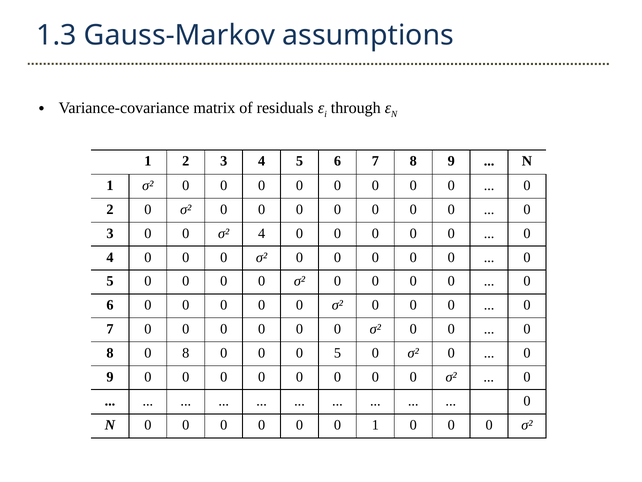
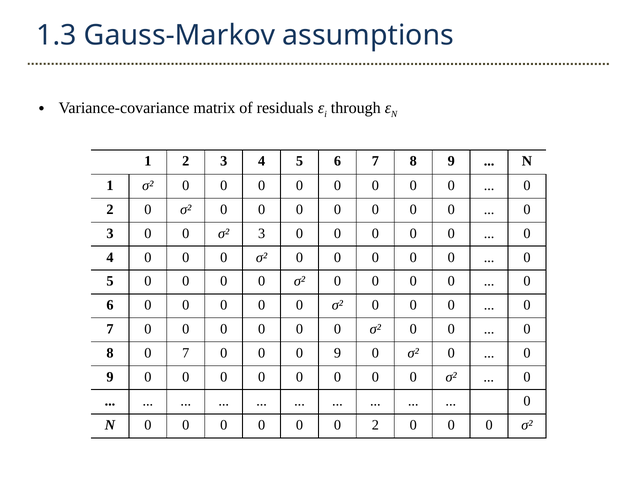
σ² 4: 4 -> 3
8 0 8: 8 -> 7
0 0 5: 5 -> 9
0 0 1: 1 -> 2
